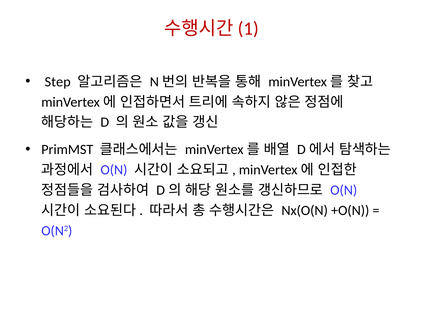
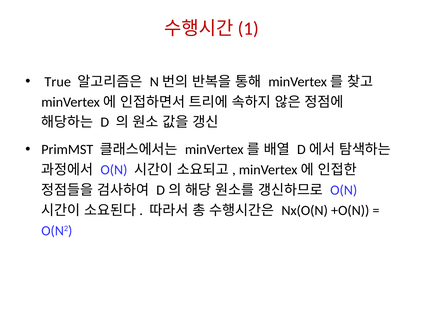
Step: Step -> True
